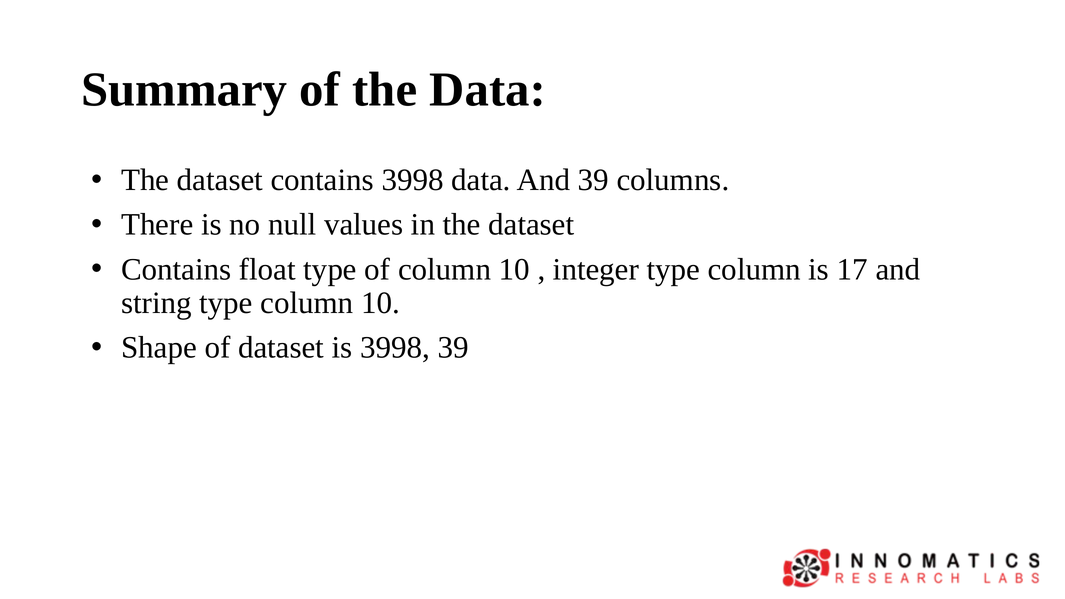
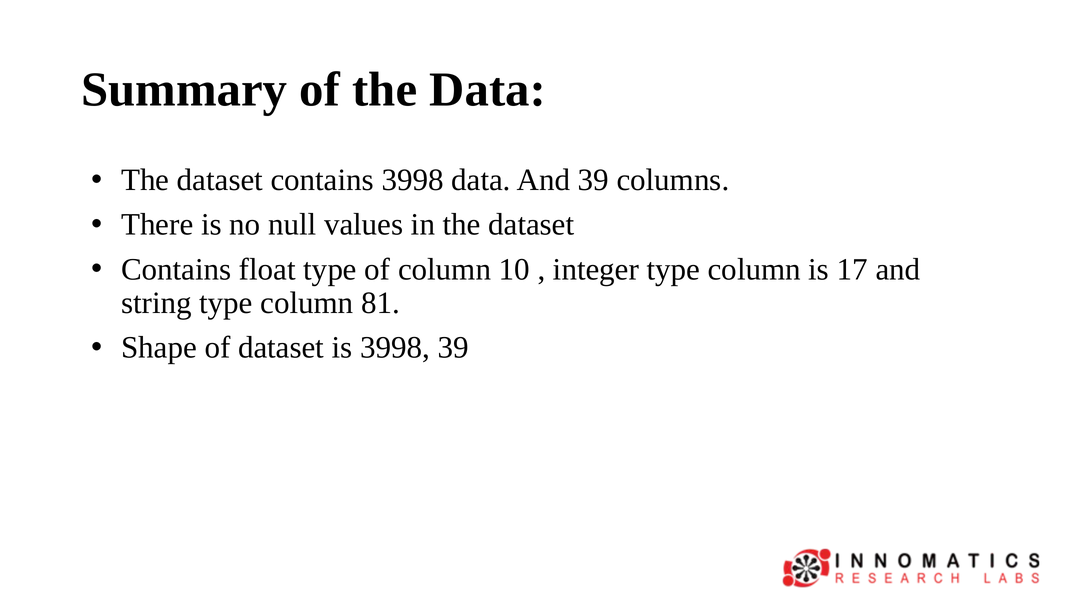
type column 10: 10 -> 81
